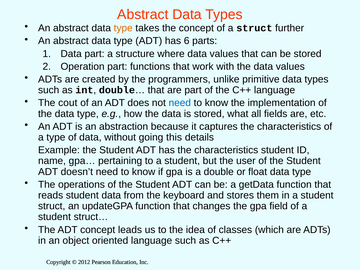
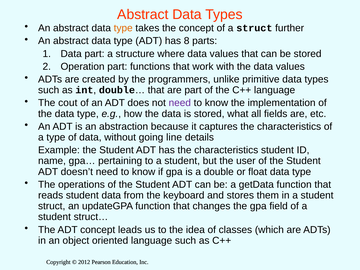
6: 6 -> 8
need at (180, 103) colour: blue -> purple
this: this -> line
